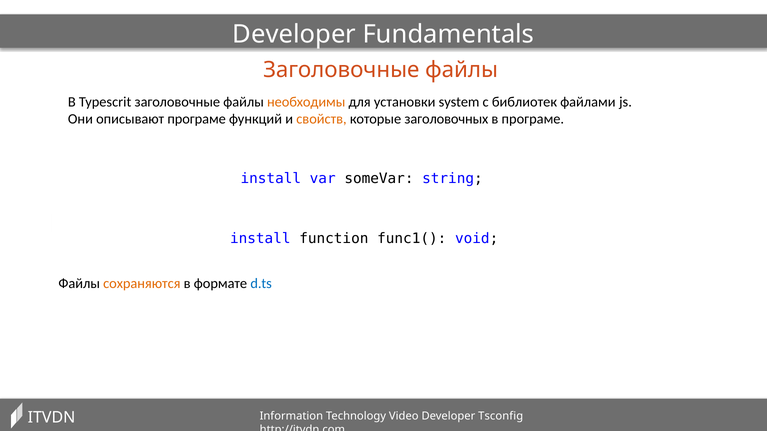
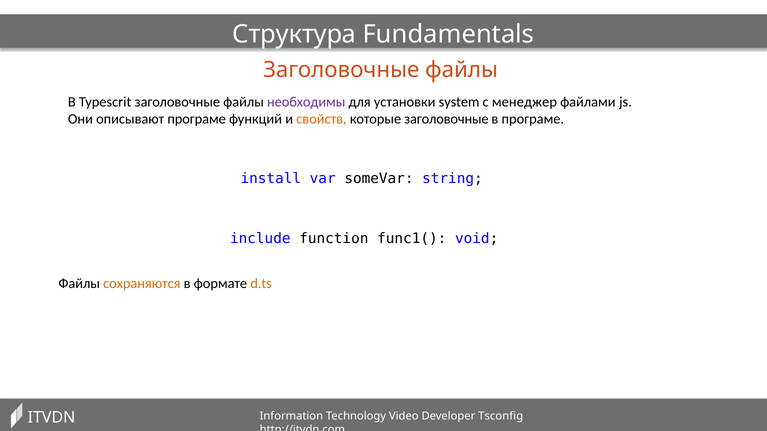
Developer at (294, 34): Developer -> Структура
необходимы colour: orange -> purple
библиотек: библиотек -> менеджер
которые заголовочных: заголовочных -> заголовочные
install at (260, 239): install -> include
d.ts colour: blue -> orange
